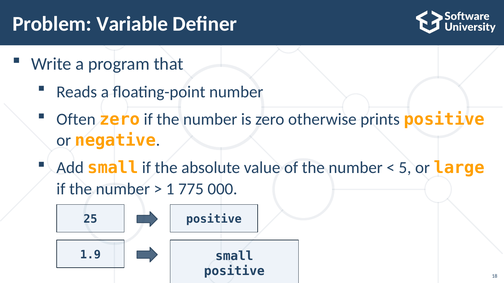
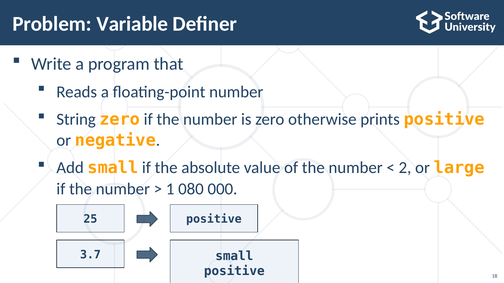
Often: Often -> String
5: 5 -> 2
775: 775 -> 080
1.9: 1.9 -> 3.7
